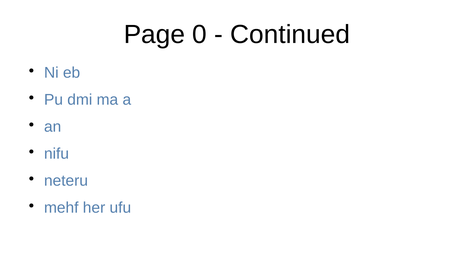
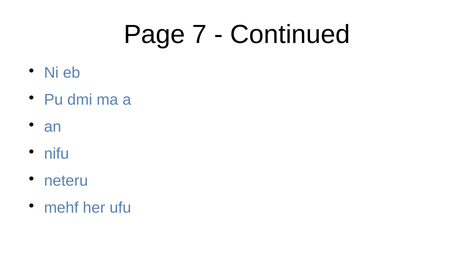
0: 0 -> 7
